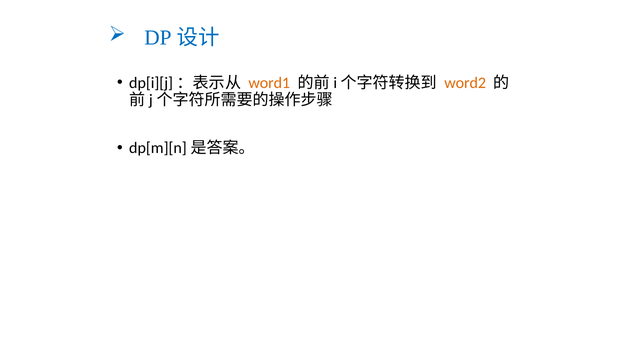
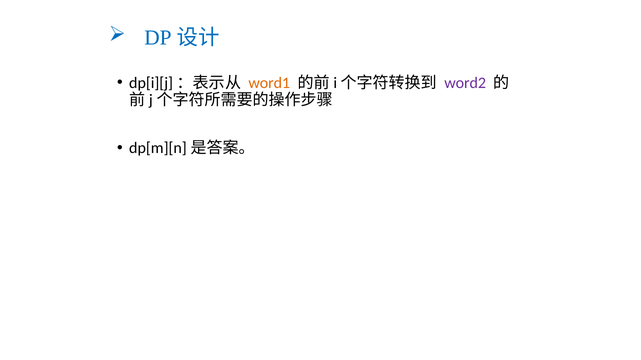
word2 colour: orange -> purple
